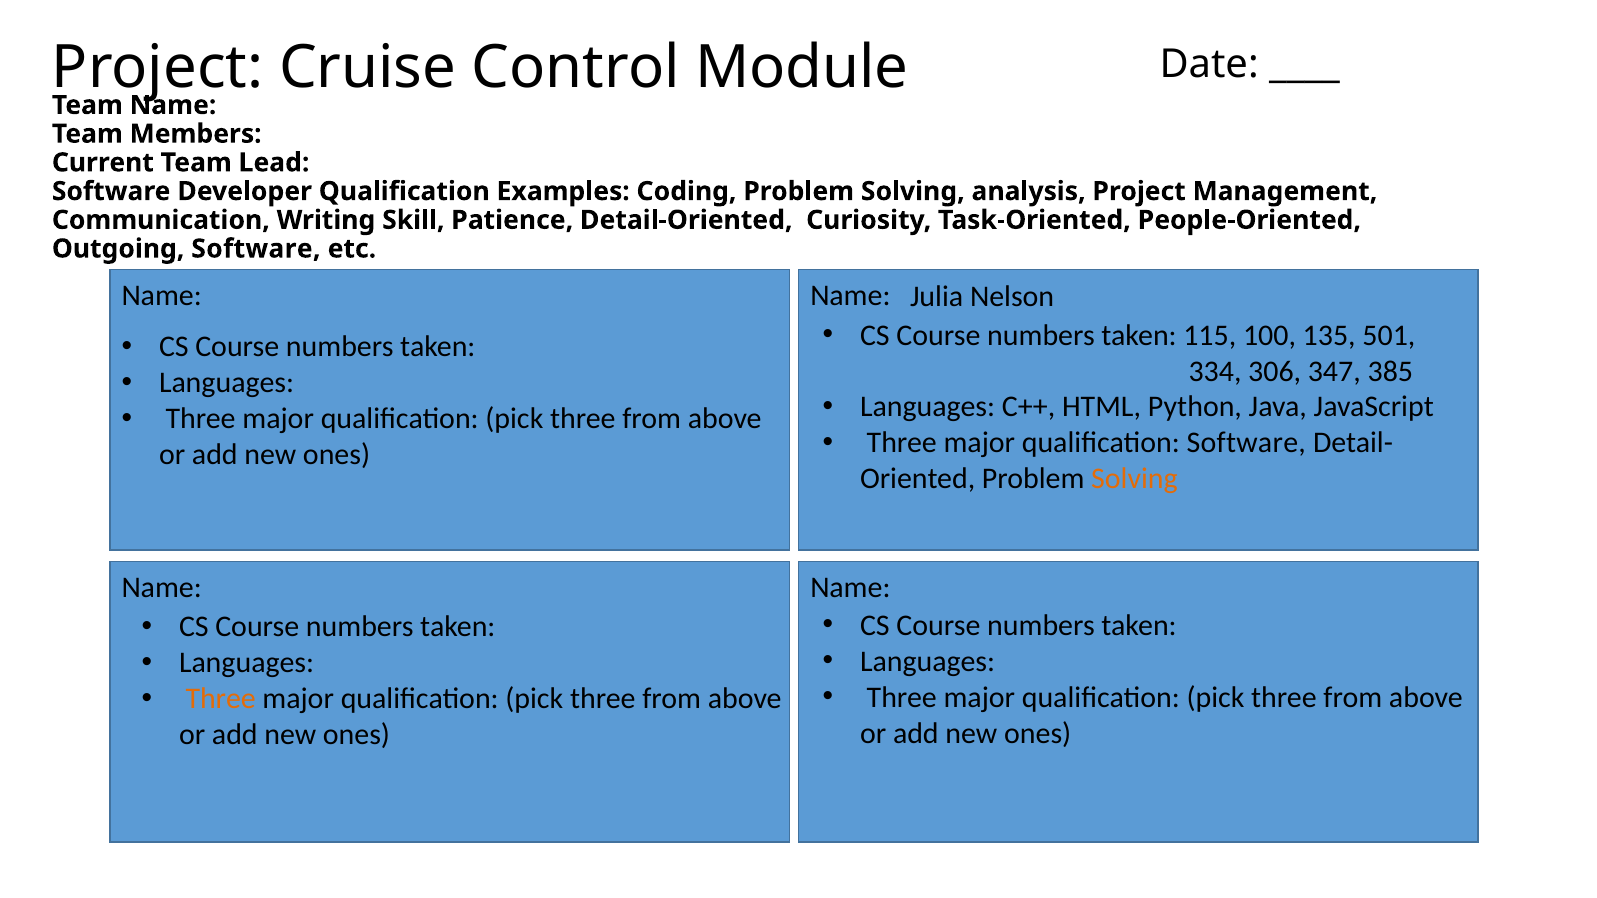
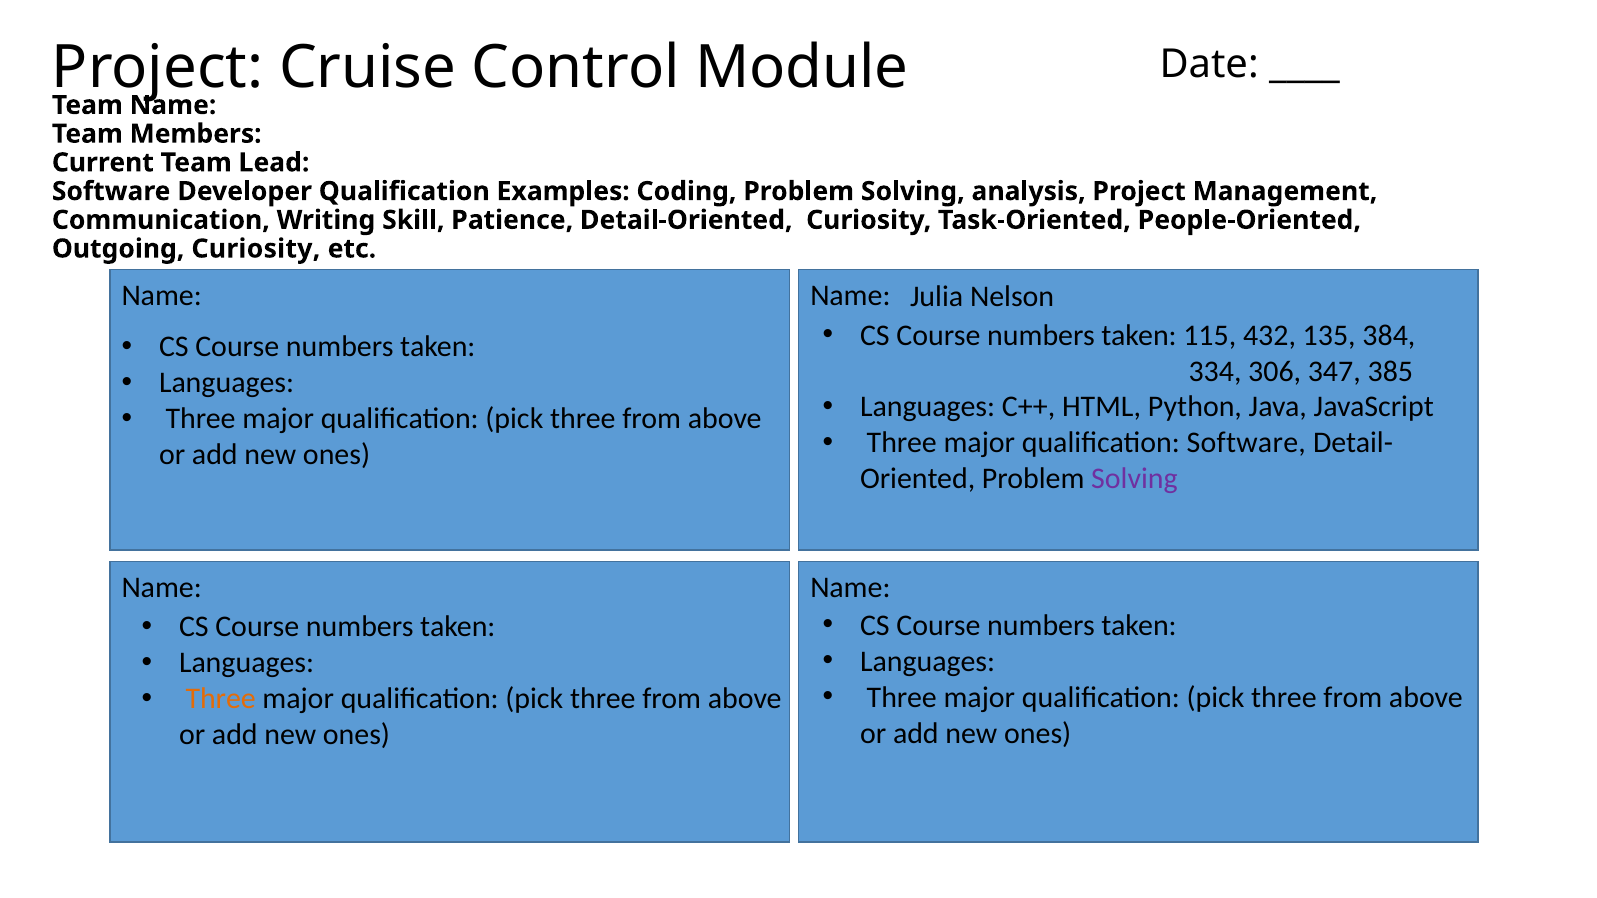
Outgoing Software: Software -> Curiosity
100: 100 -> 432
501: 501 -> 384
Solving at (1134, 479) colour: orange -> purple
